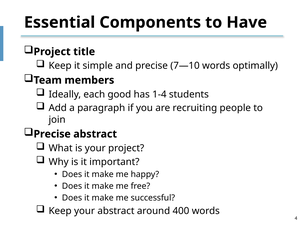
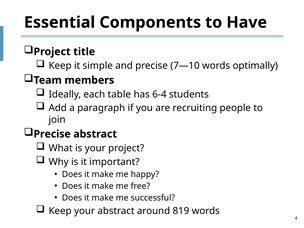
good: good -> table
1-4: 1-4 -> 6-4
400: 400 -> 819
